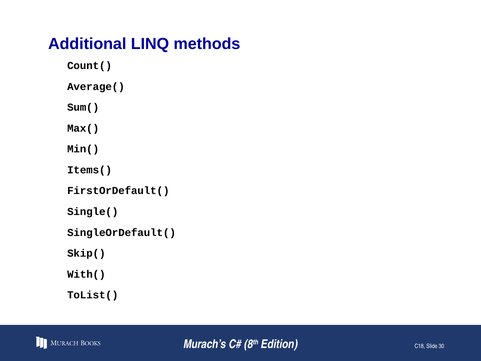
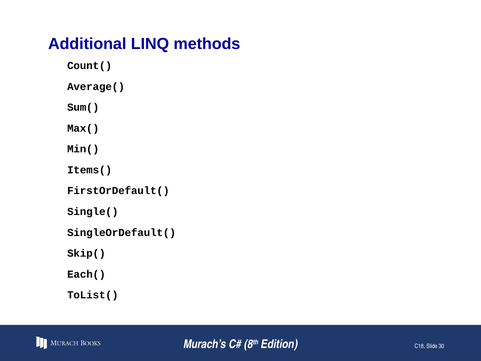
With(: With( -> Each(
